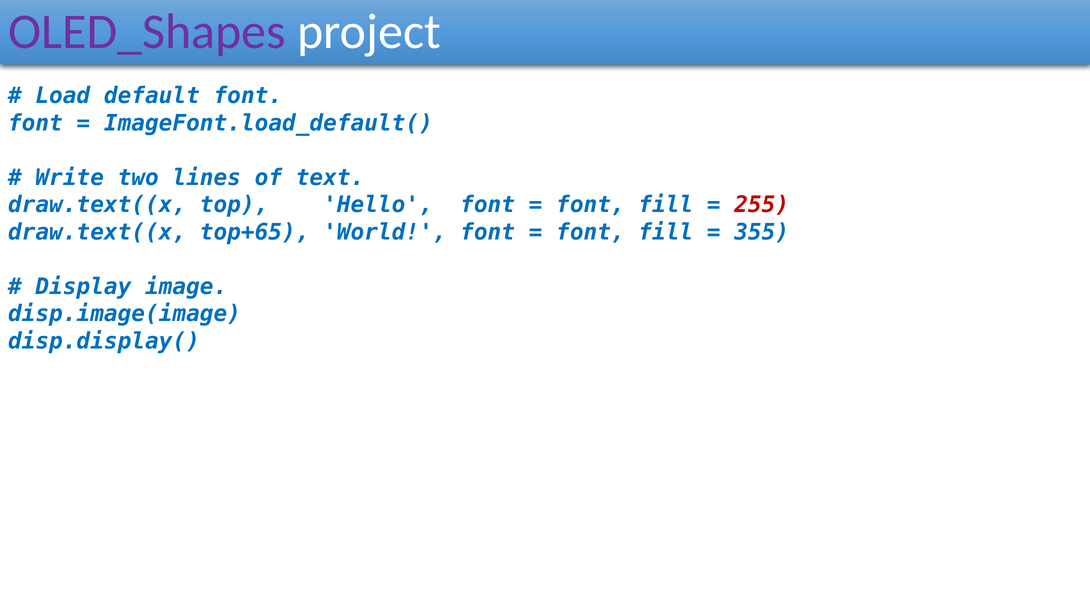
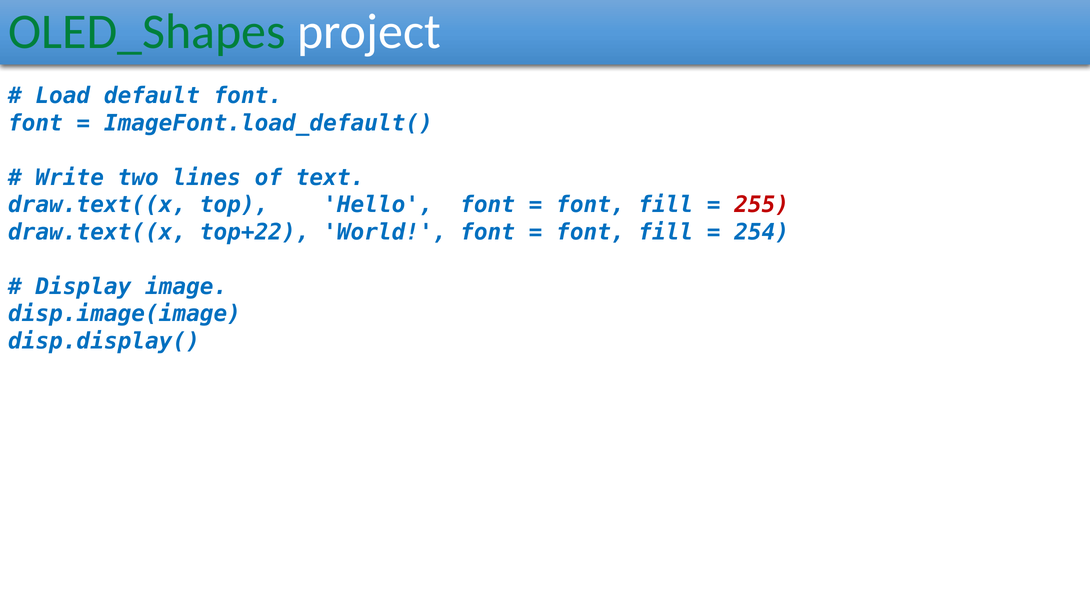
OLED_Shapes colour: purple -> green
top+65: top+65 -> top+22
355: 355 -> 254
